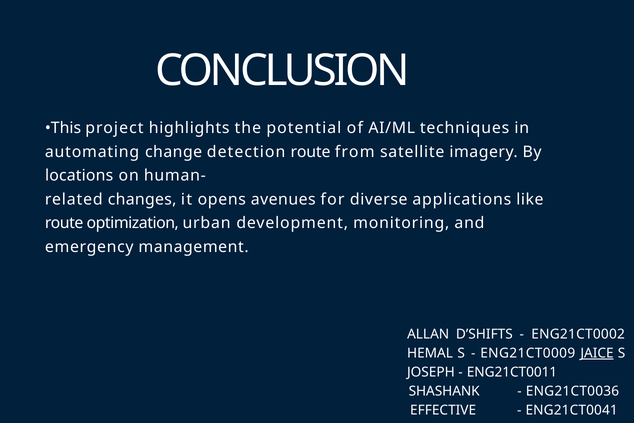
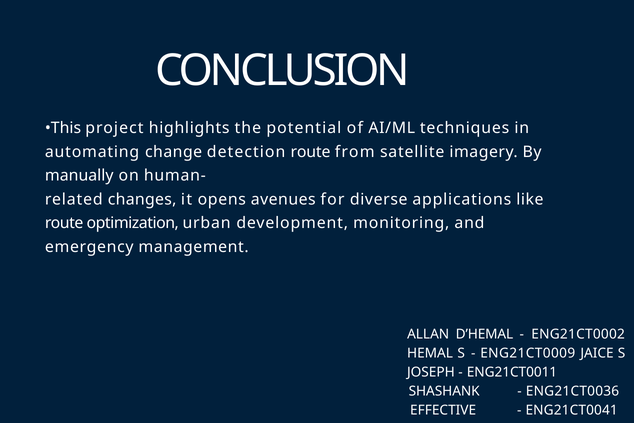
locations: locations -> manually
D’SHIFTS: D’SHIFTS -> D’HEMAL
JAICE underline: present -> none
